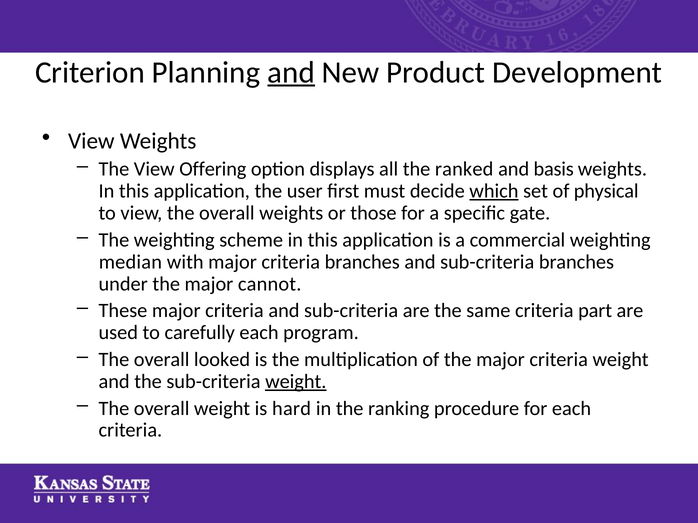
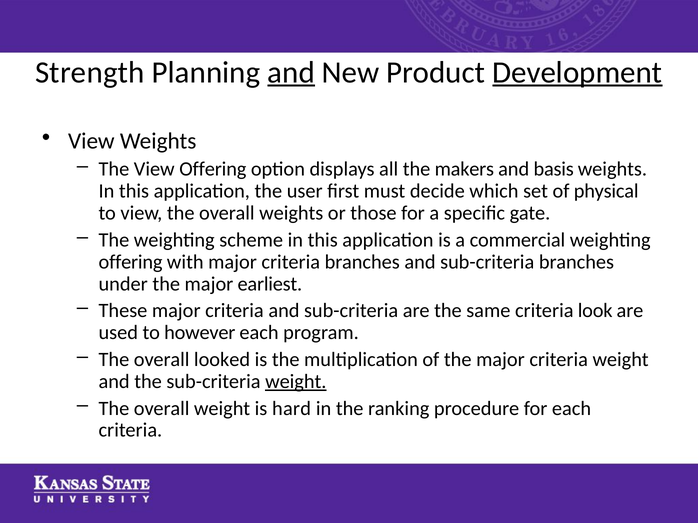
Criterion: Criterion -> Strength
Development underline: none -> present
ranked: ranked -> makers
which underline: present -> none
median at (130, 262): median -> offering
cannot: cannot -> earliest
part: part -> look
carefully: carefully -> however
